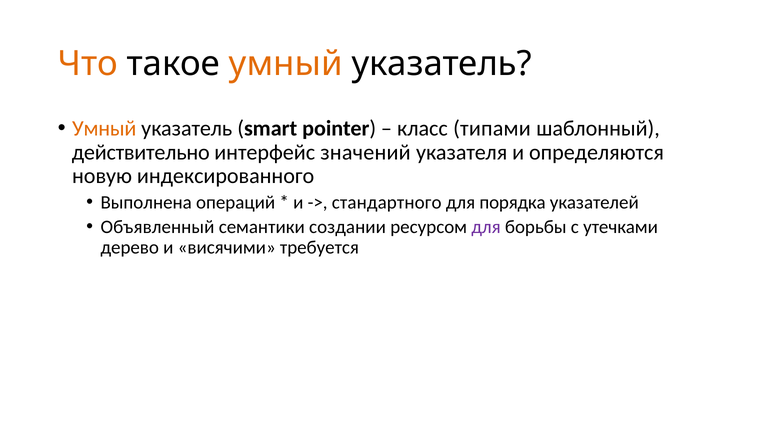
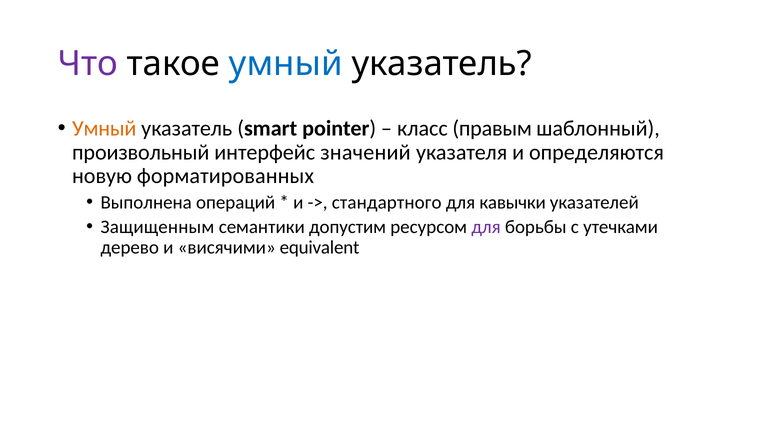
Что colour: orange -> purple
умный at (286, 64) colour: orange -> blue
типами: типами -> правым
действительно: действительно -> произвольный
индексированного: индексированного -> форматированных
порядка: порядка -> кавычки
Объявленный: Объявленный -> Защищенным
создании: создании -> допустим
требуется: требуется -> equivalent
